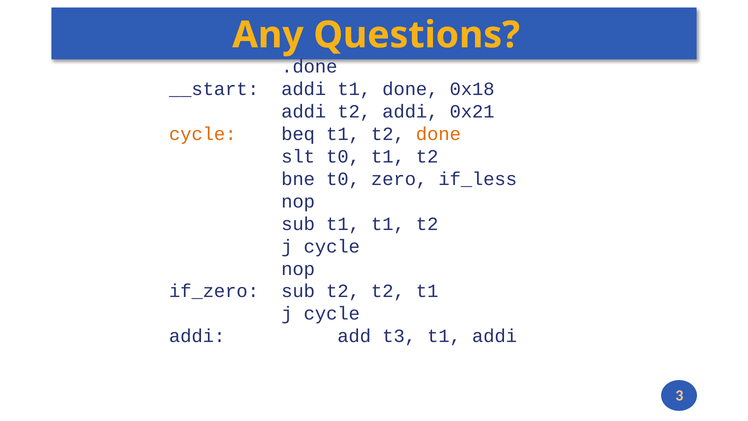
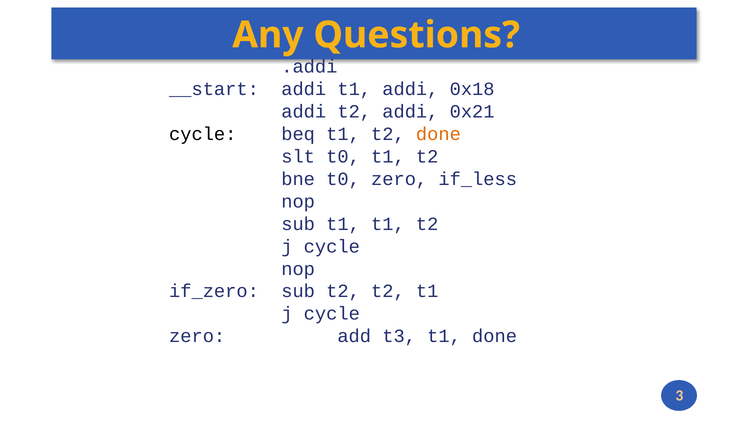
.done: .done -> .addi
t1 done: done -> addi
cycle at (203, 134) colour: orange -> black
addi at (197, 336): addi -> zero
t1 addi: addi -> done
